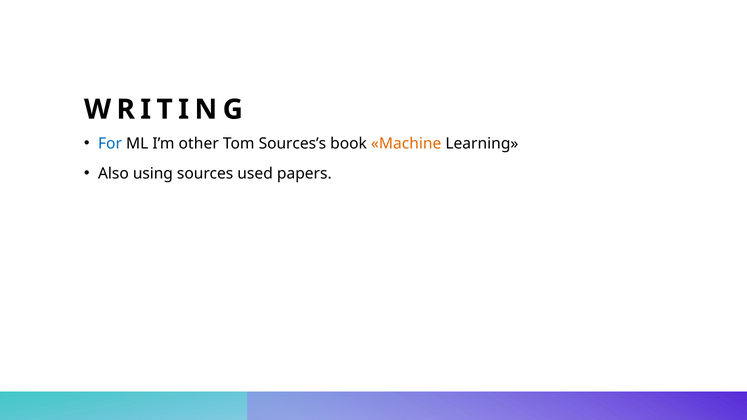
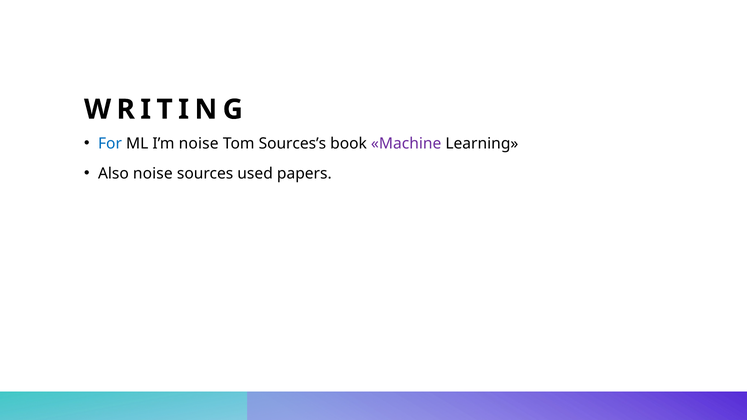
I’m other: other -> noise
Machine colour: orange -> purple
Also using: using -> noise
